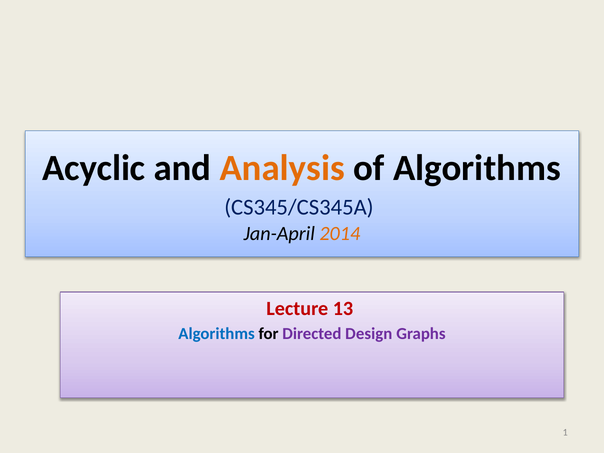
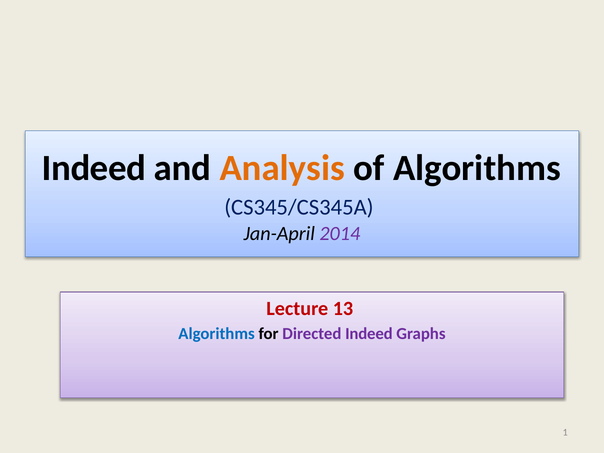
Acyclic at (94, 168): Acyclic -> Indeed
2014 colour: orange -> purple
Directed Design: Design -> Indeed
